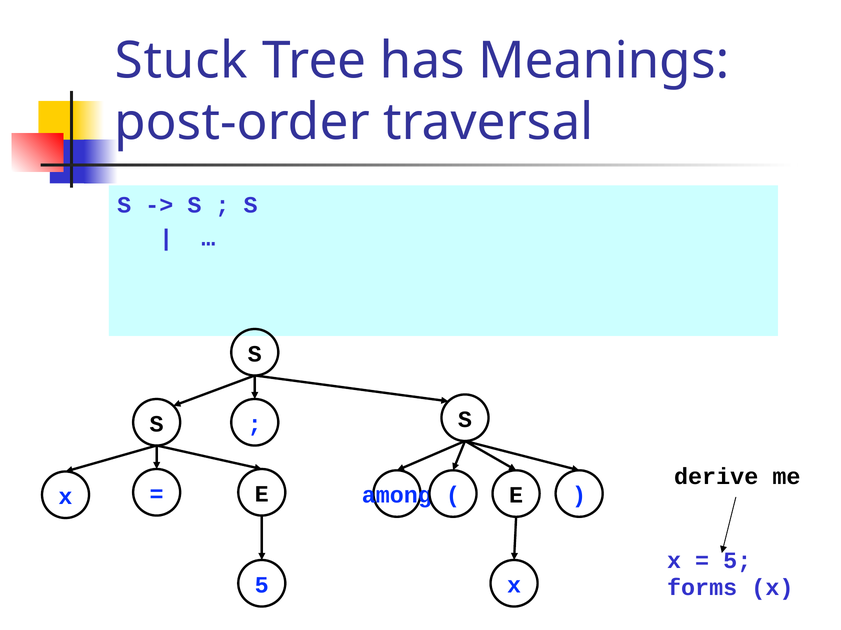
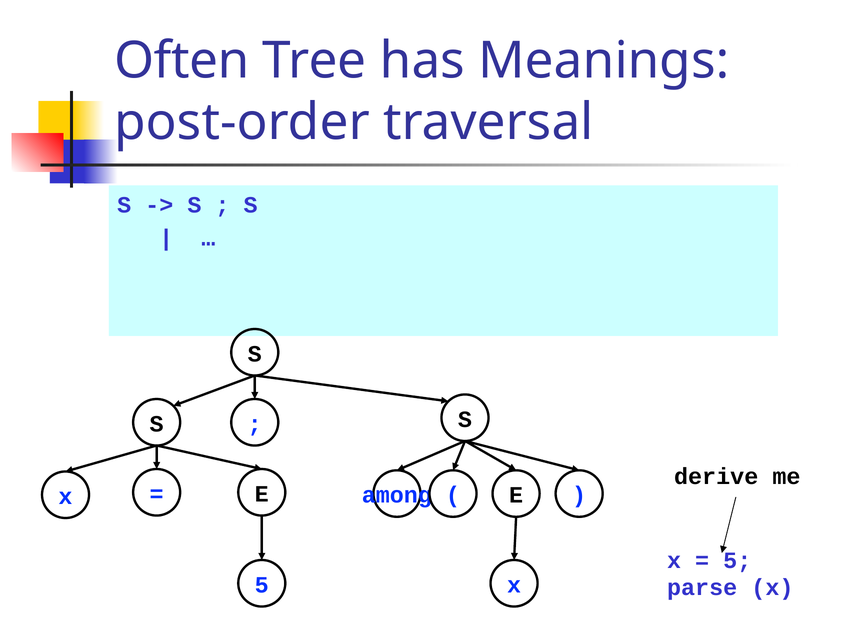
Stuck: Stuck -> Often
forms: forms -> parse
